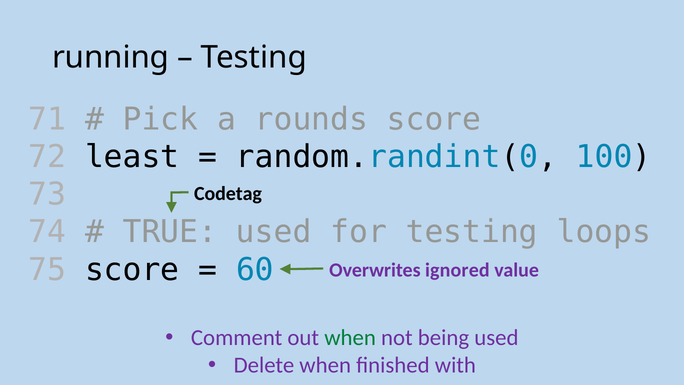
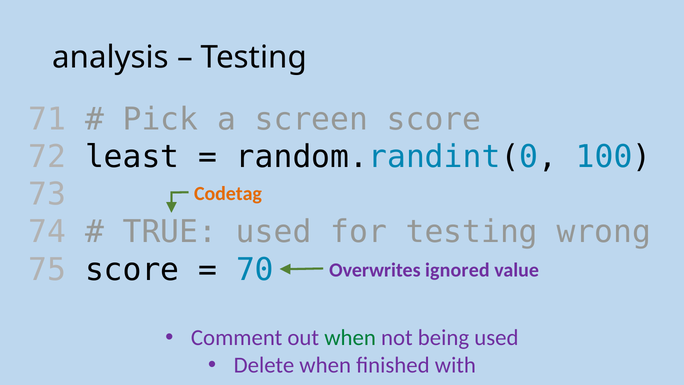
running: running -> analysis
rounds: rounds -> screen
Codetag colour: black -> orange
loops: loops -> wrong
60: 60 -> 70
